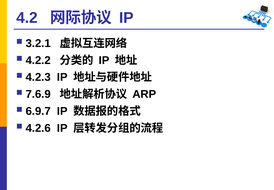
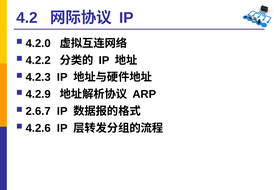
3.2.1: 3.2.1 -> 4.2.0
7.6.9: 7.6.9 -> 4.2.9
6.9.7: 6.9.7 -> 2.6.7
